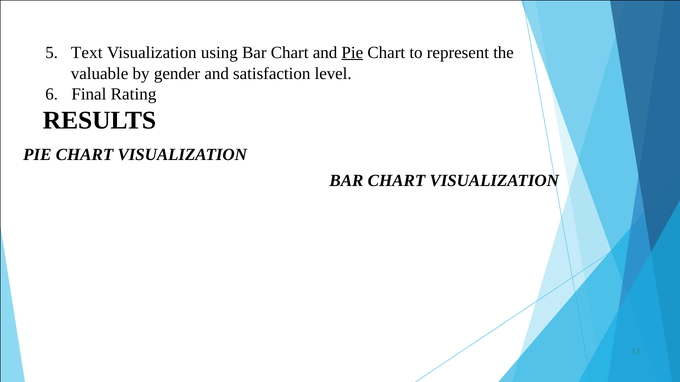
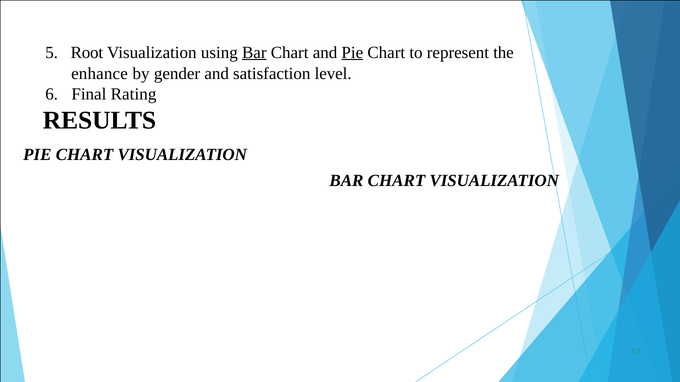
Text: Text -> Root
Bar at (254, 52) underline: none -> present
valuable: valuable -> enhance
